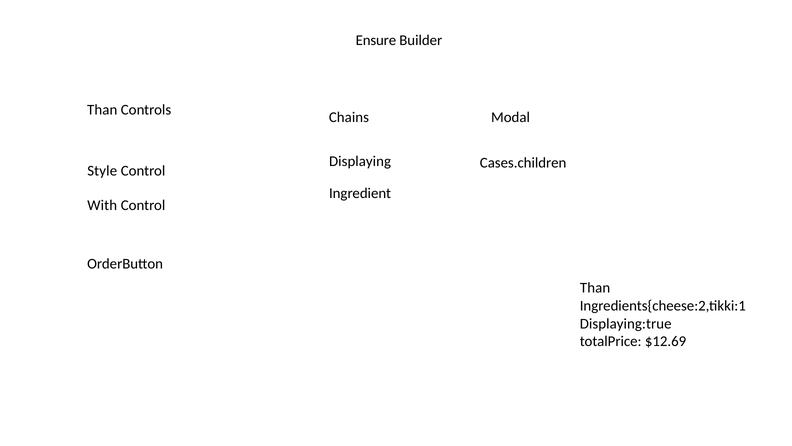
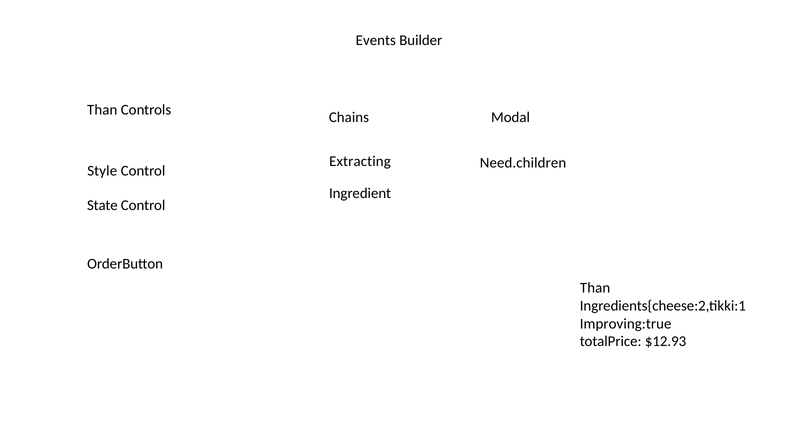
Ensure: Ensure -> Events
Displaying: Displaying -> Extracting
Cases.children: Cases.children -> Need.children
With: With -> State
Displaying:true: Displaying:true -> Improving:true
$12.69: $12.69 -> $12.93
